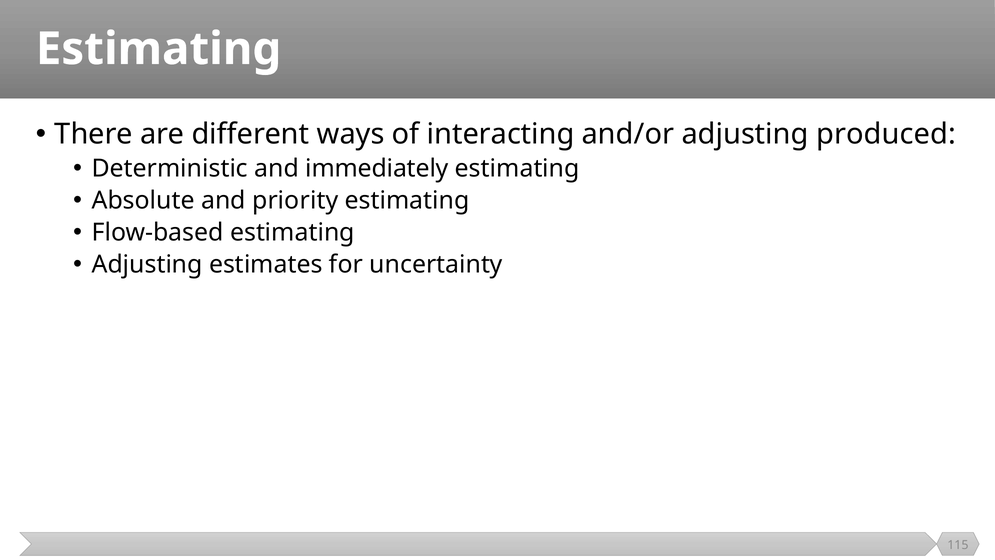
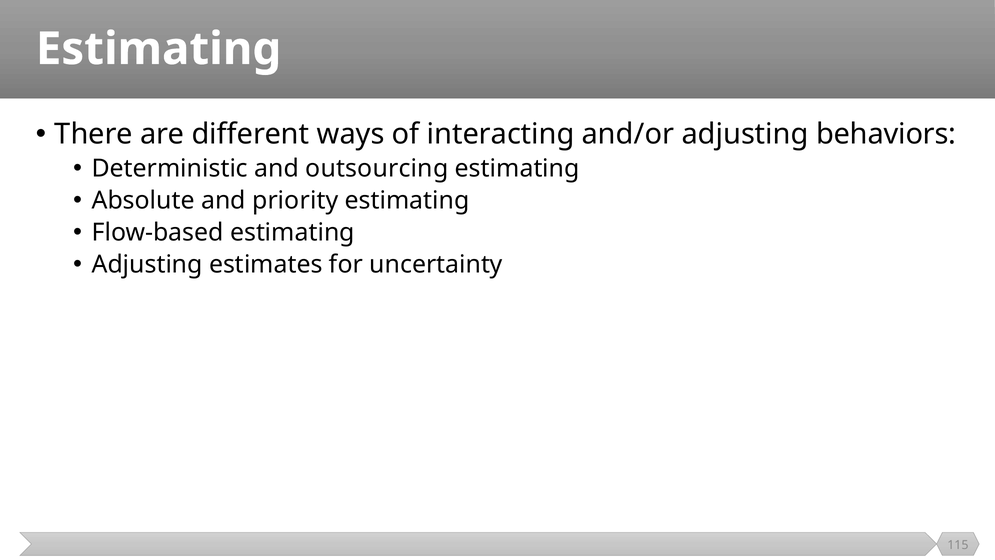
produced: produced -> behaviors
immediately: immediately -> outsourcing
